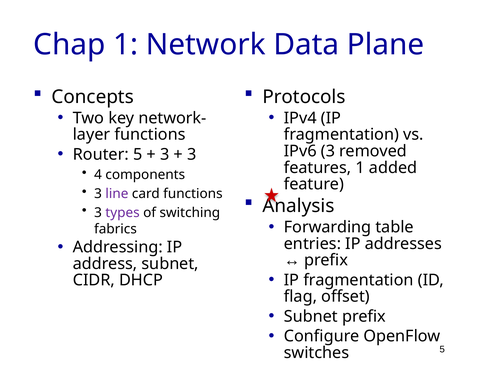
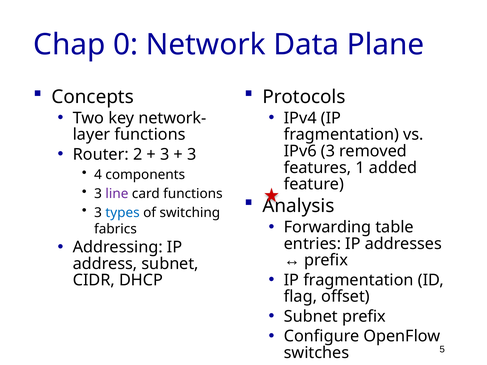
Chap 1: 1 -> 0
Router 5: 5 -> 2
types colour: purple -> blue
